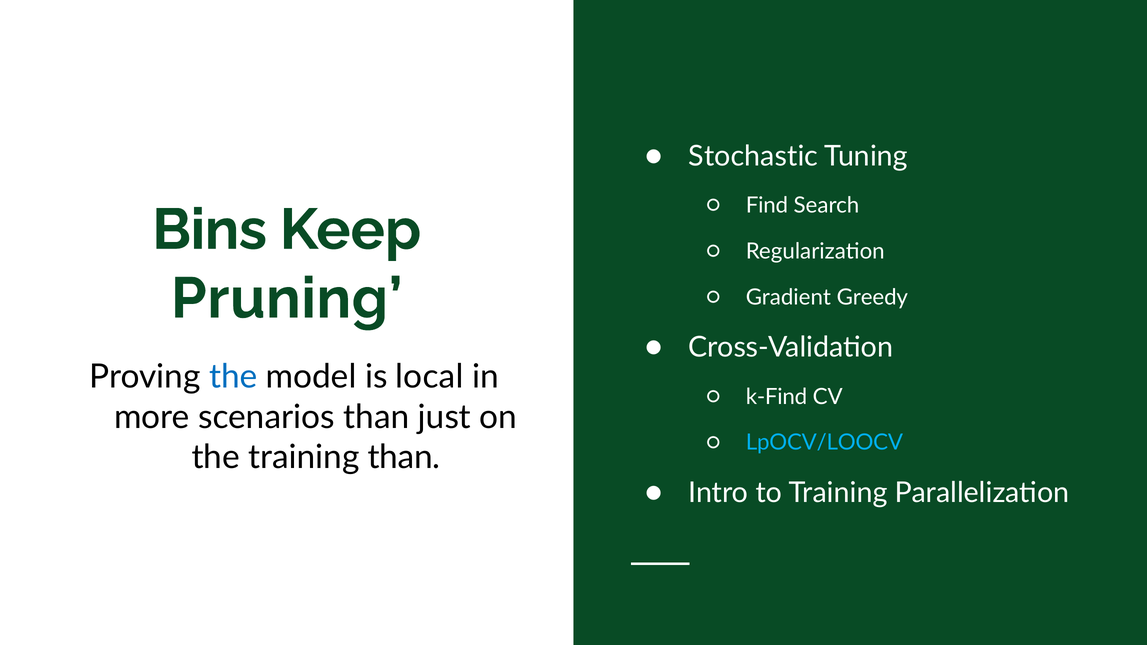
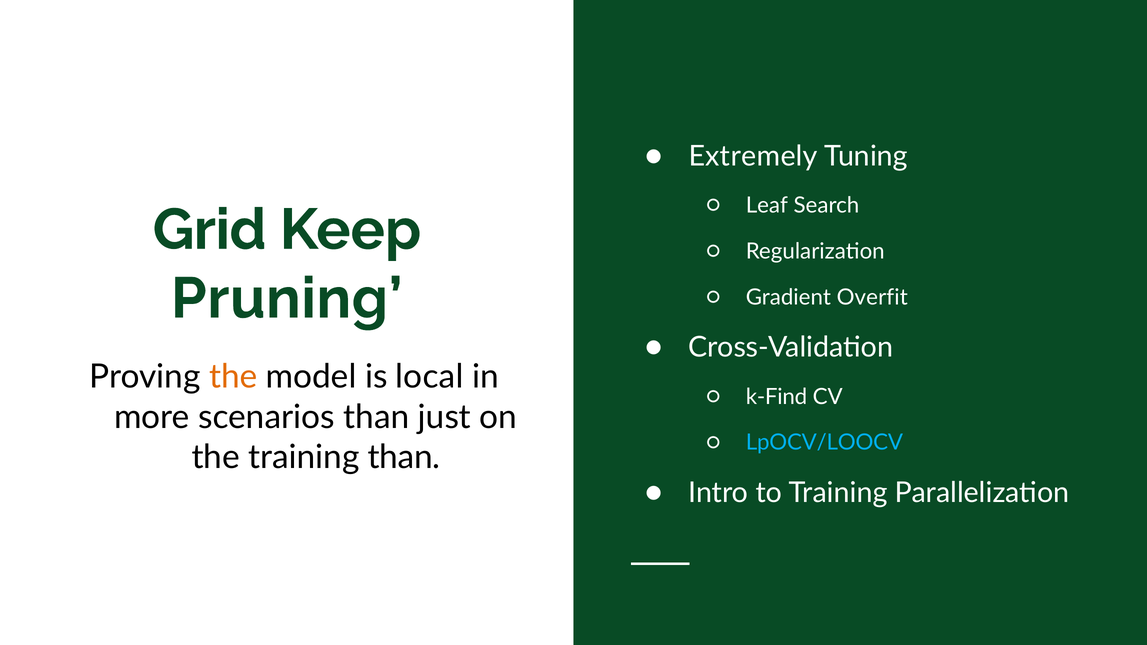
Stochastic: Stochastic -> Extremely
Find: Find -> Leaf
Bins: Bins -> Grid
Greedy: Greedy -> Overfit
the at (233, 377) colour: blue -> orange
